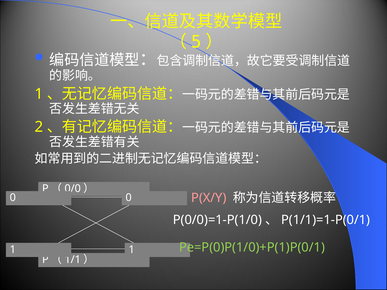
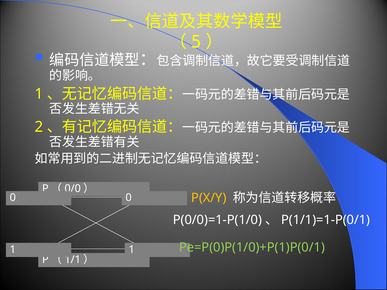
P(X/Y colour: pink -> yellow
